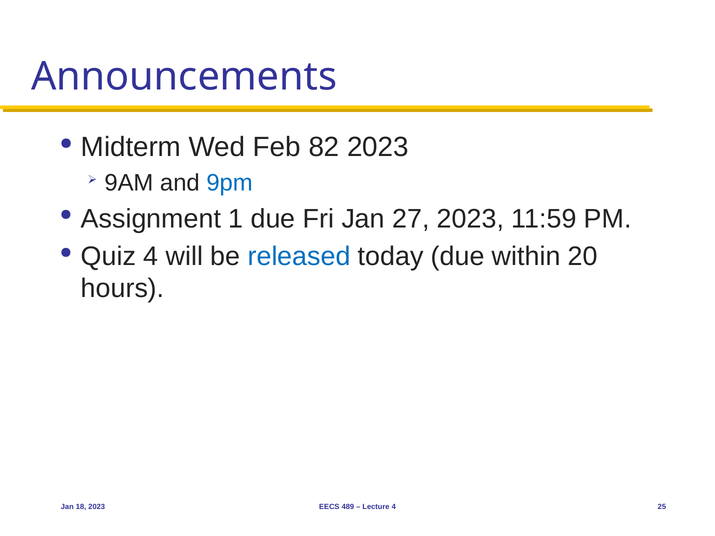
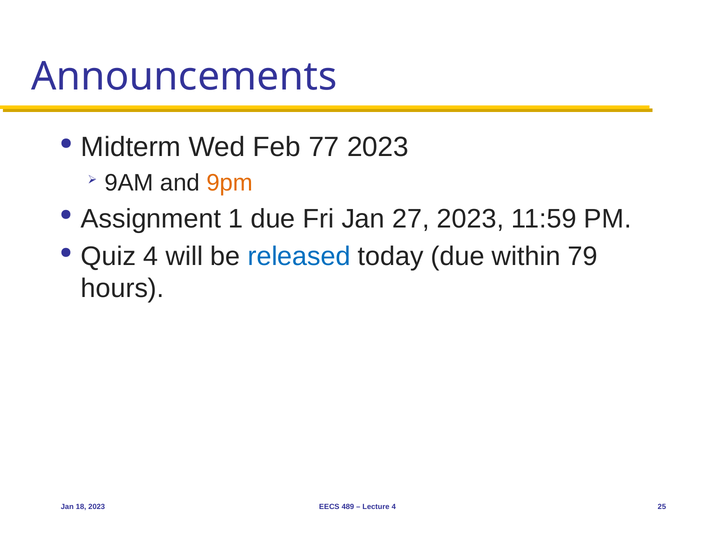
82: 82 -> 77
9pm colour: blue -> orange
20: 20 -> 79
